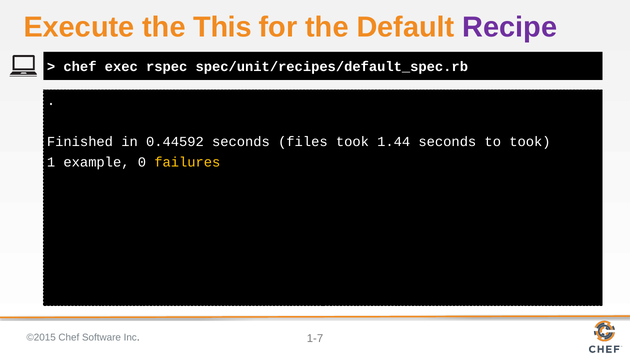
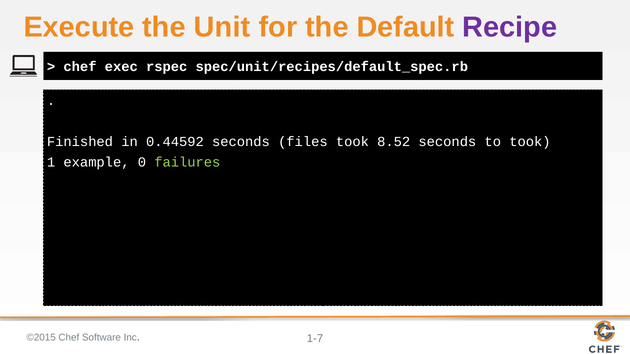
This: This -> Unit
1.44: 1.44 -> 8.52
failures colour: yellow -> light green
